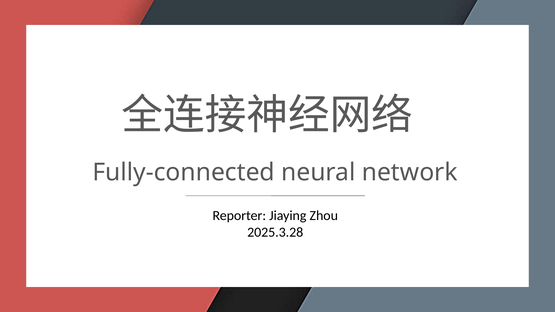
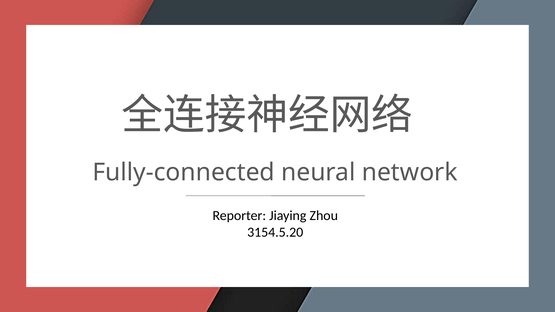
2025.3.28: 2025.3.28 -> 3154.5.20
